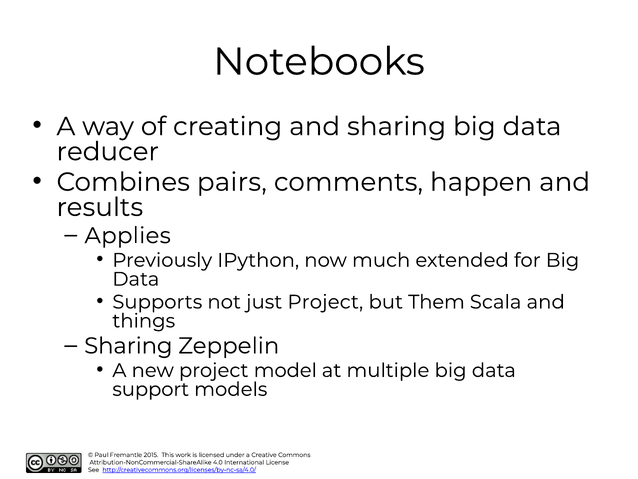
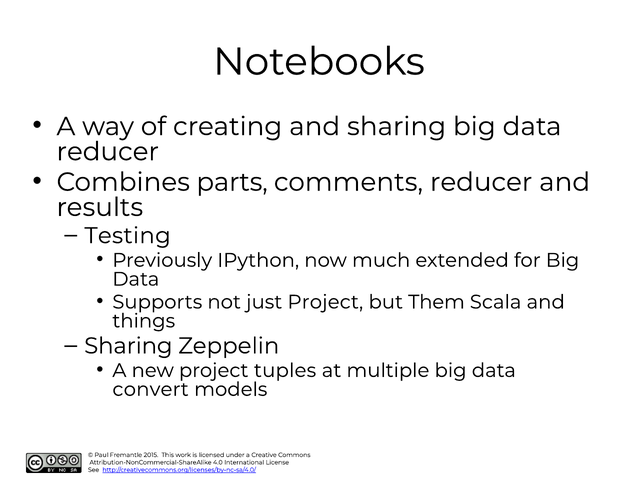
pairs: pairs -> parts
comments happen: happen -> reducer
Applies: Applies -> Testing
model: model -> tuples
support: support -> convert
